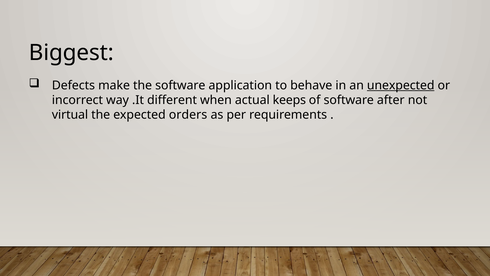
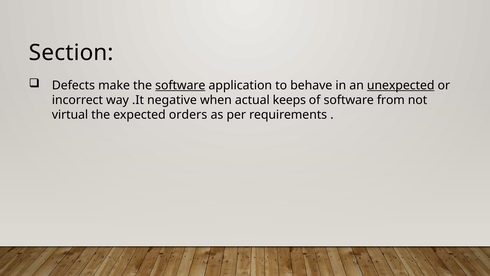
Biggest: Biggest -> Section
software at (180, 85) underline: none -> present
different: different -> negative
after: after -> from
